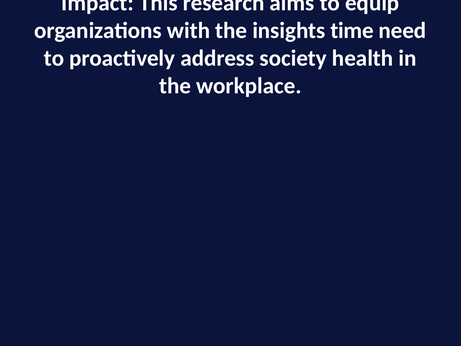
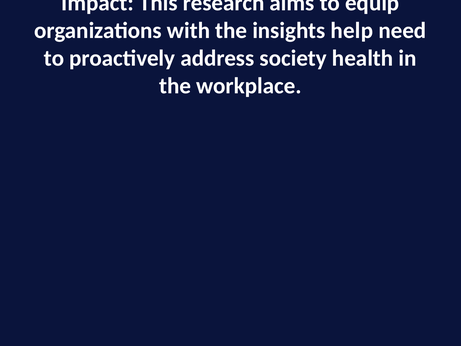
time: time -> help
